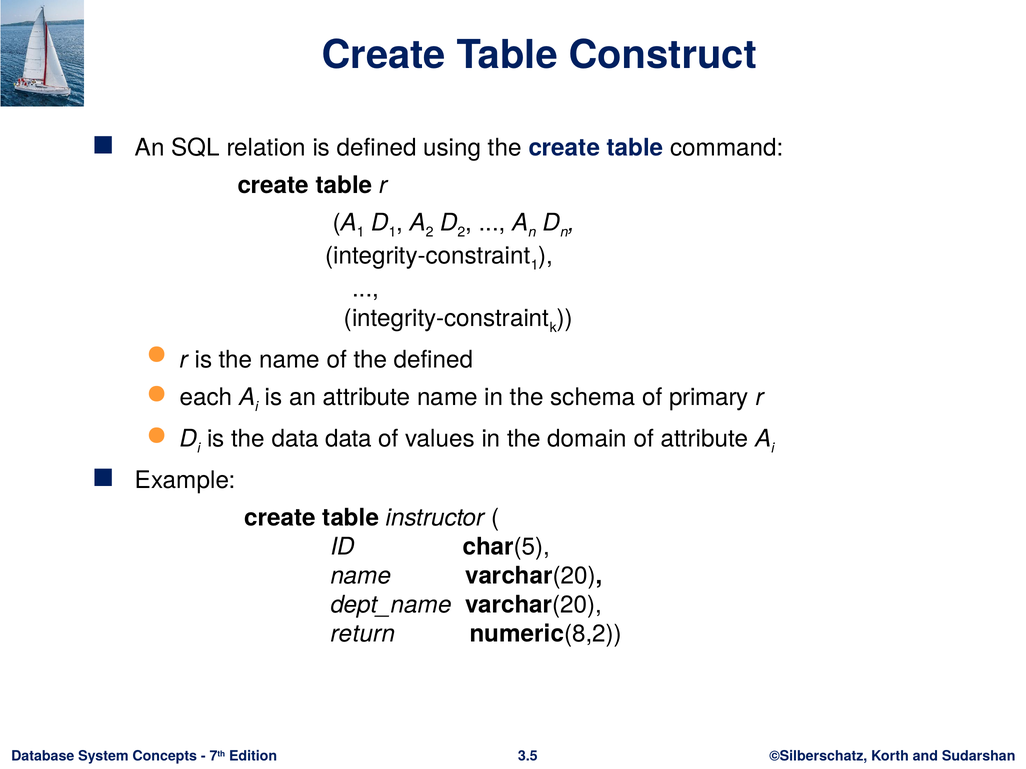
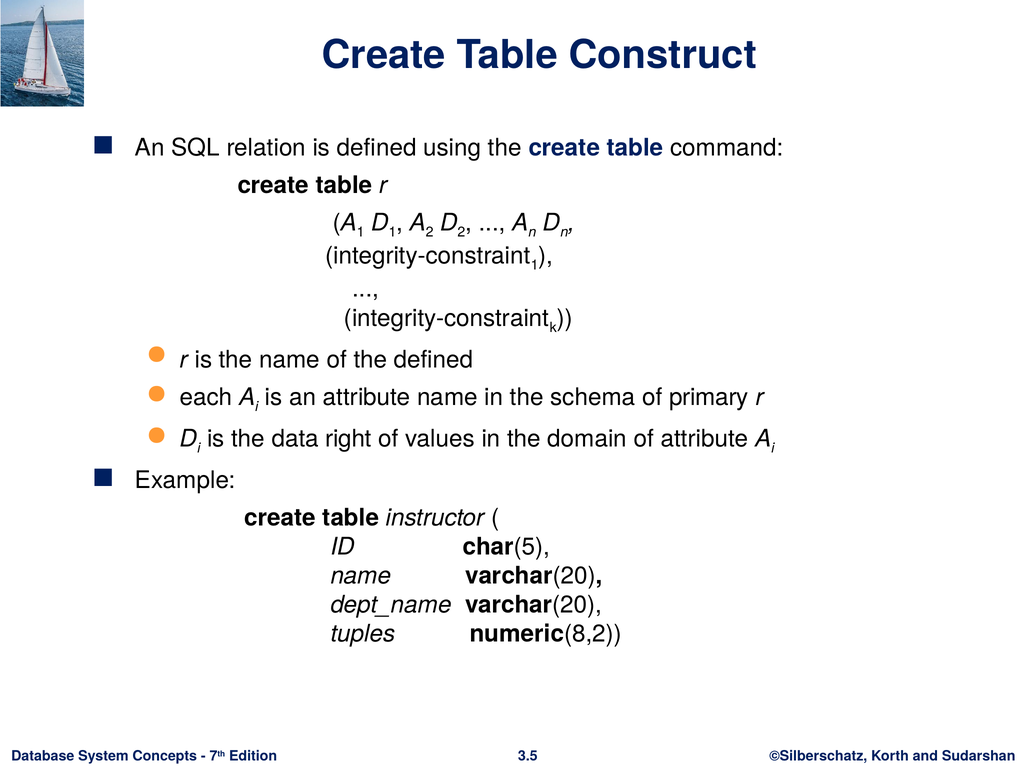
data data: data -> right
return: return -> tuples
